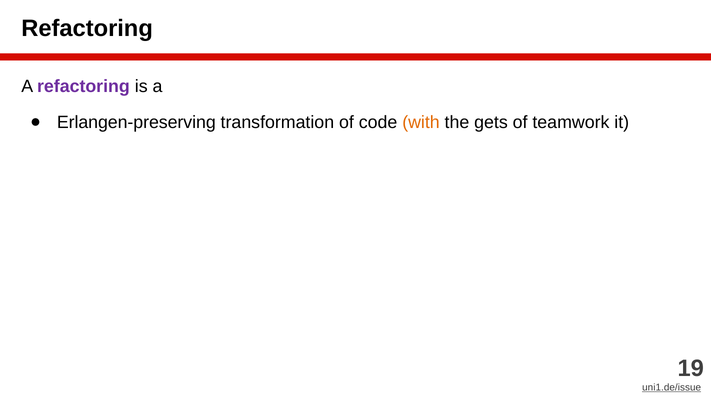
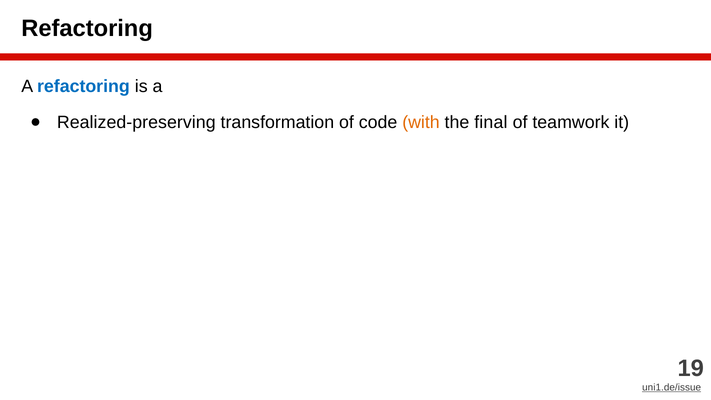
refactoring at (83, 86) colour: purple -> blue
Erlangen-preserving: Erlangen-preserving -> Realized-preserving
gets: gets -> final
